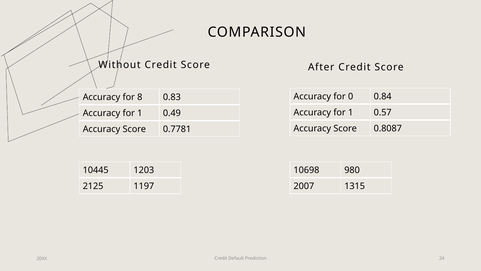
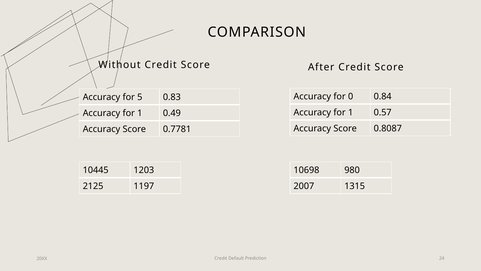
8: 8 -> 5
